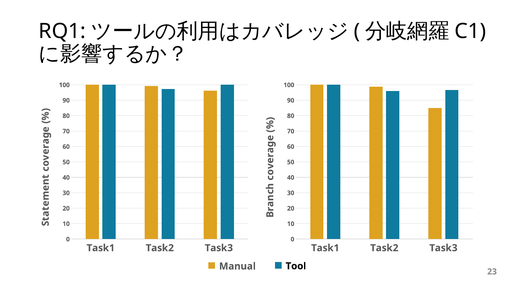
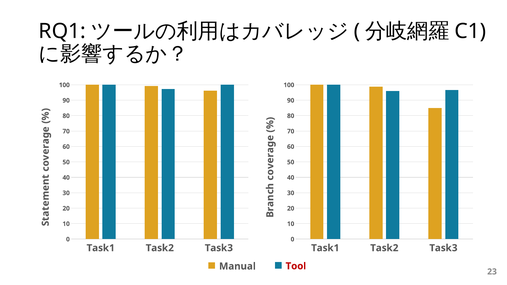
Tool colour: black -> red
